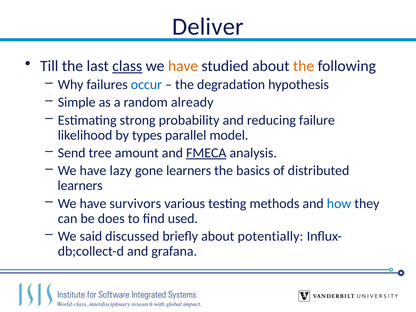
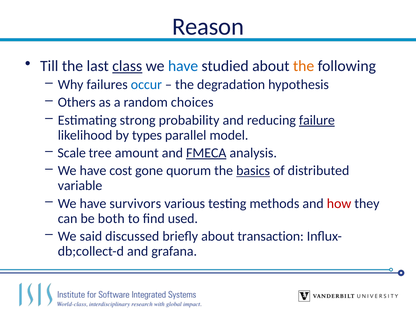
Deliver: Deliver -> Reason
have at (183, 66) colour: orange -> blue
Simple: Simple -> Others
already: already -> choices
failure underline: none -> present
Send: Send -> Scale
lazy: lazy -> cost
gone learners: learners -> quorum
basics underline: none -> present
learners at (80, 186): learners -> variable
how colour: blue -> red
does: does -> both
potentially: potentially -> transaction
